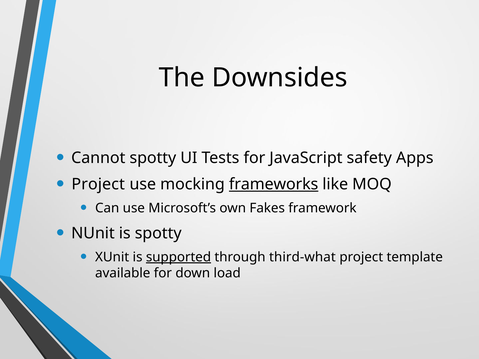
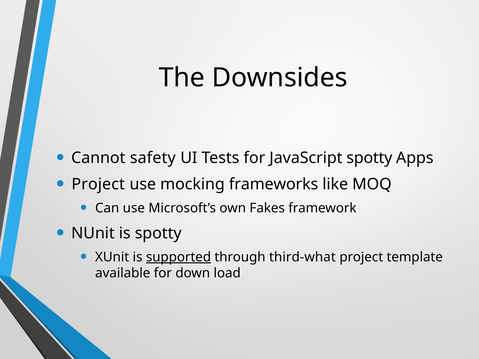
Cannot spotty: spotty -> safety
JavaScript safety: safety -> spotty
frameworks underline: present -> none
